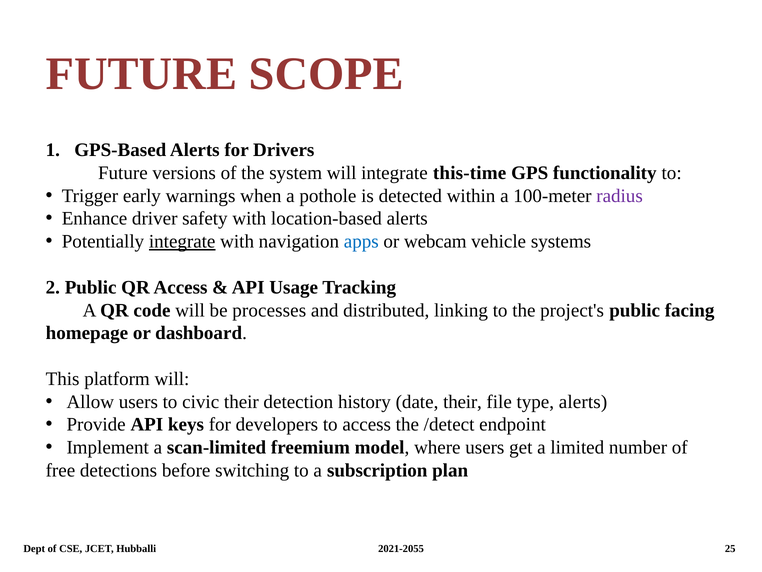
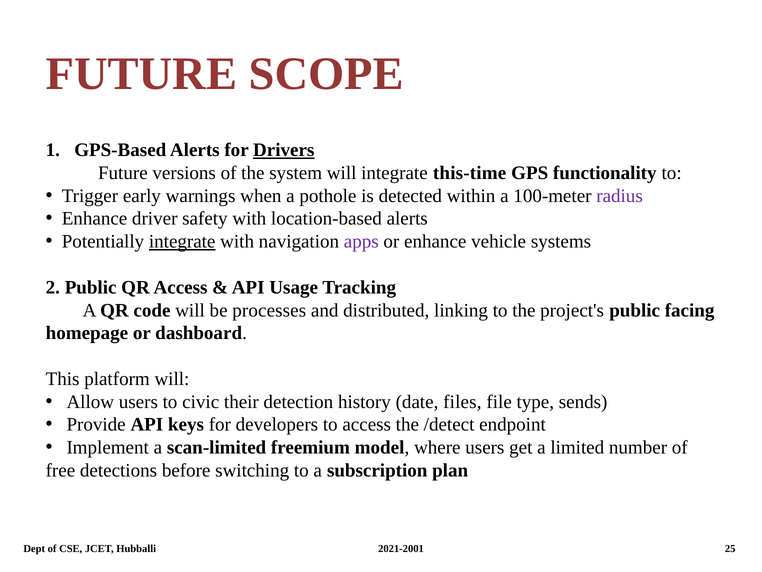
Drivers underline: none -> present
apps colour: blue -> purple
or webcam: webcam -> enhance
date their: their -> files
type alerts: alerts -> sends
2021-2055: 2021-2055 -> 2021-2001
